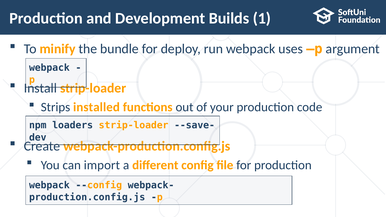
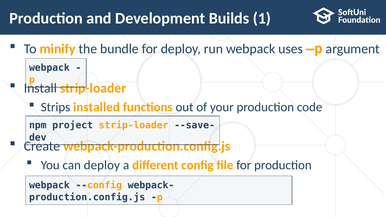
loaders: loaders -> project
can import: import -> deploy
